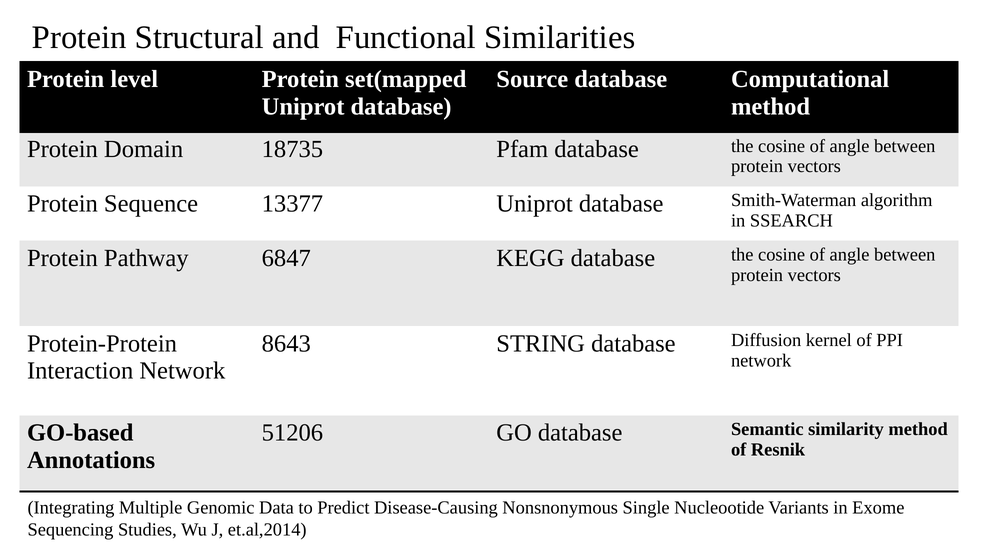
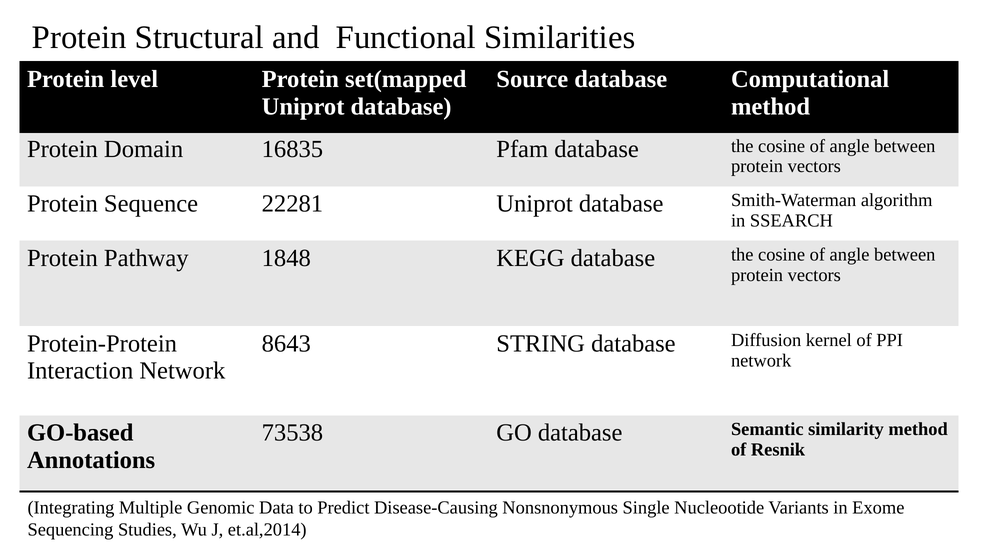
18735: 18735 -> 16835
13377: 13377 -> 22281
6847: 6847 -> 1848
51206: 51206 -> 73538
